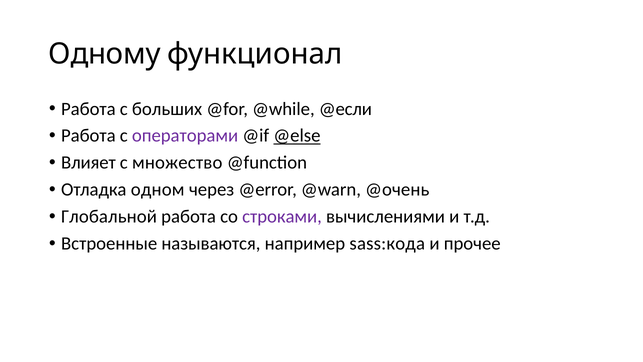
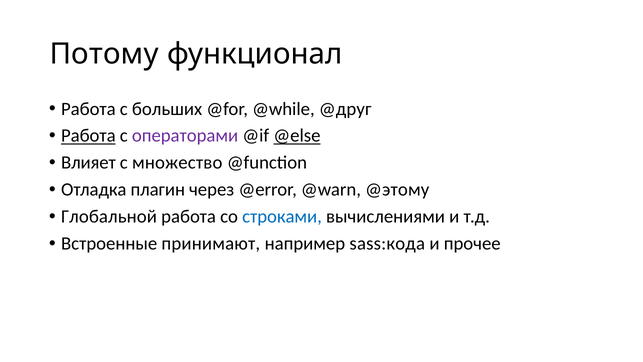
Одному: Одному -> Потому
@если: @если -> @друг
Работа at (88, 136) underline: none -> present
одном: одном -> плагин
@очень: @очень -> @этому
строками colour: purple -> blue
называются: называются -> принимают
